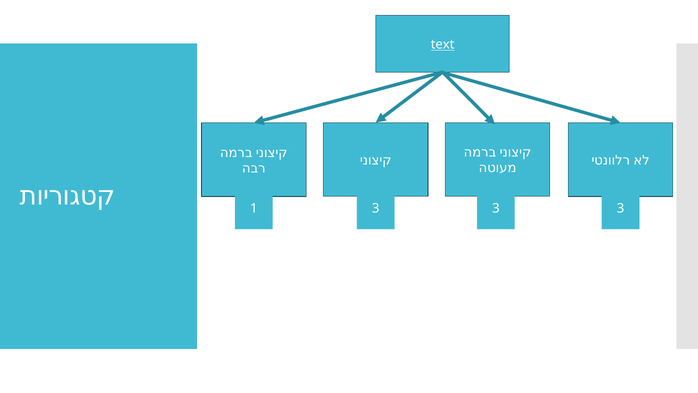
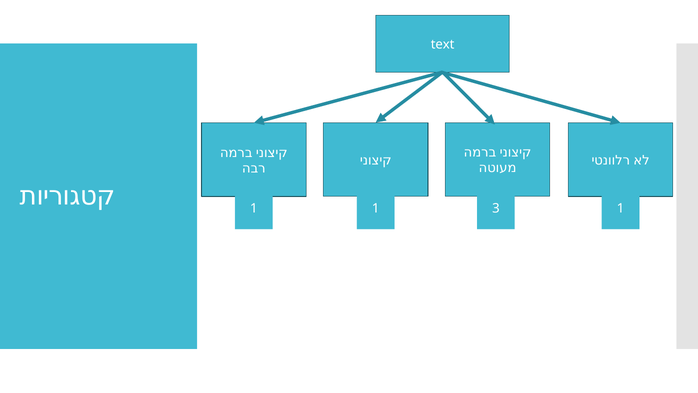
text underline: present -> none
1 3: 3 -> 1
3 at (621, 208): 3 -> 1
